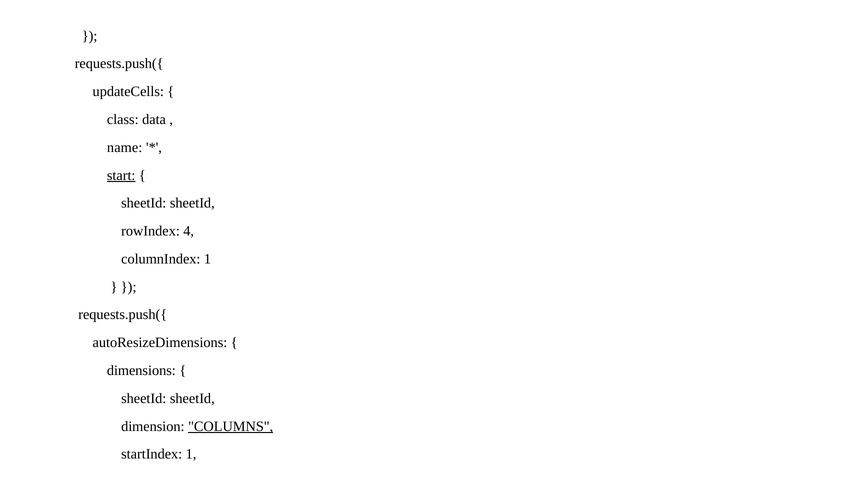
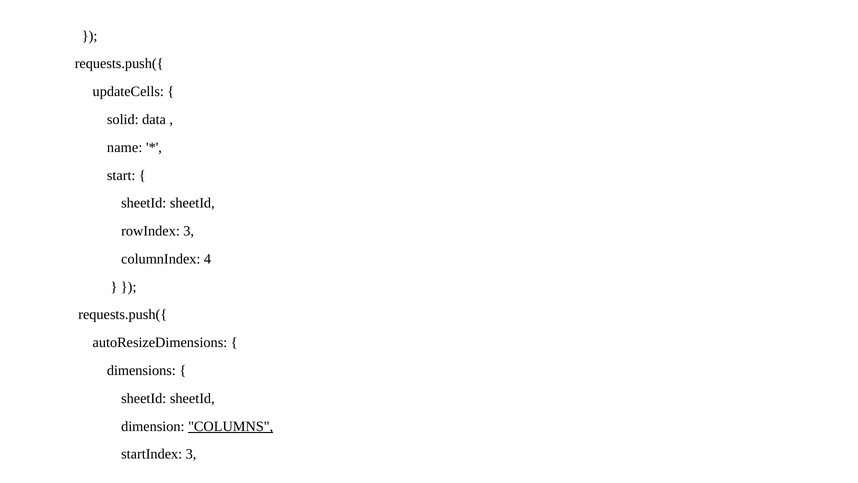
class: class -> solid
start underline: present -> none
rowIndex 4: 4 -> 3
columnIndex 1: 1 -> 4
startIndex 1: 1 -> 3
